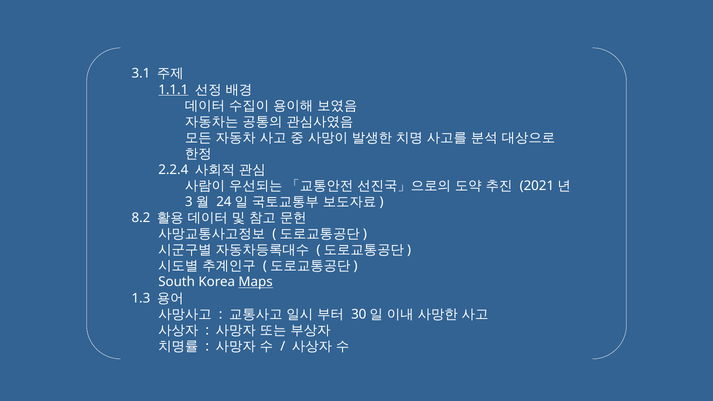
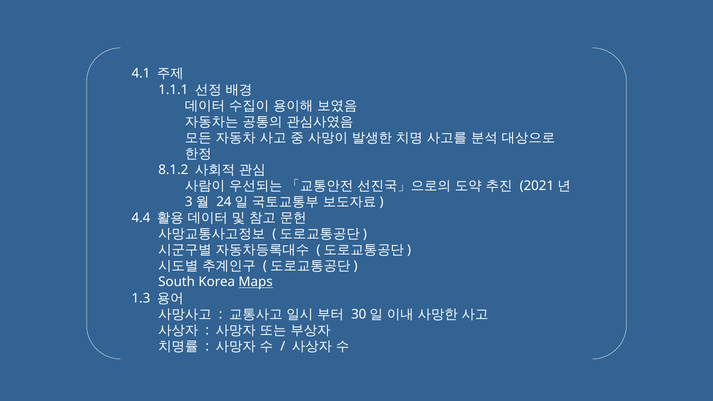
3.1: 3.1 -> 4.1
1.1.1 underline: present -> none
2.2.4: 2.2.4 -> 8.1.2
8.2: 8.2 -> 4.4
